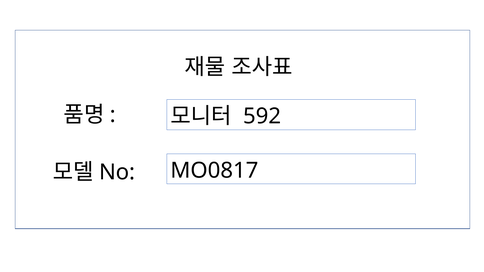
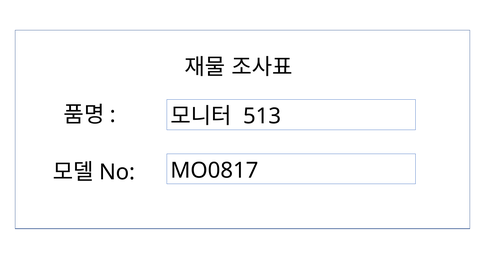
592: 592 -> 513
